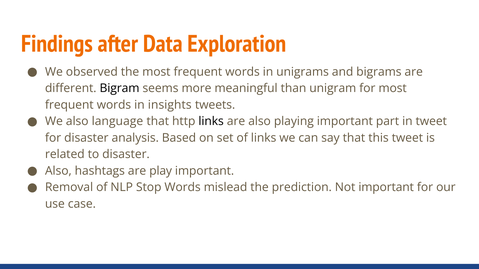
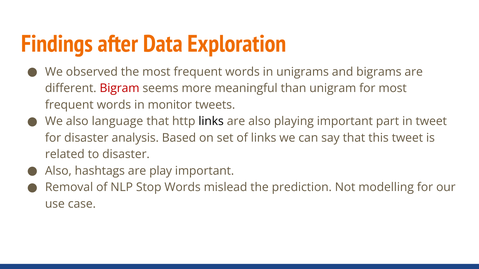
Bigram colour: black -> red
insights: insights -> monitor
Not important: important -> modelling
